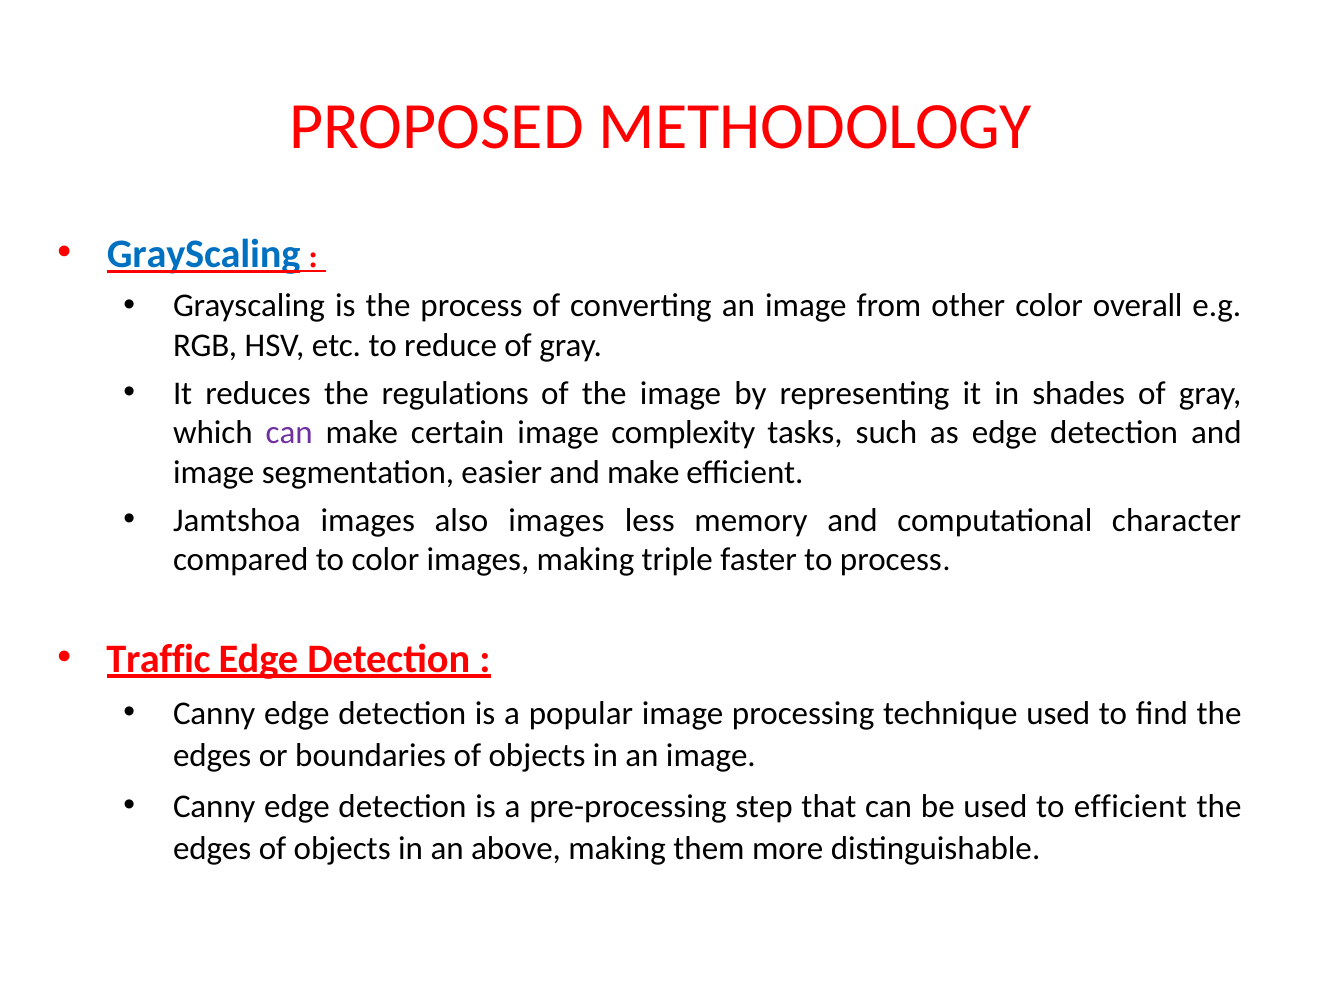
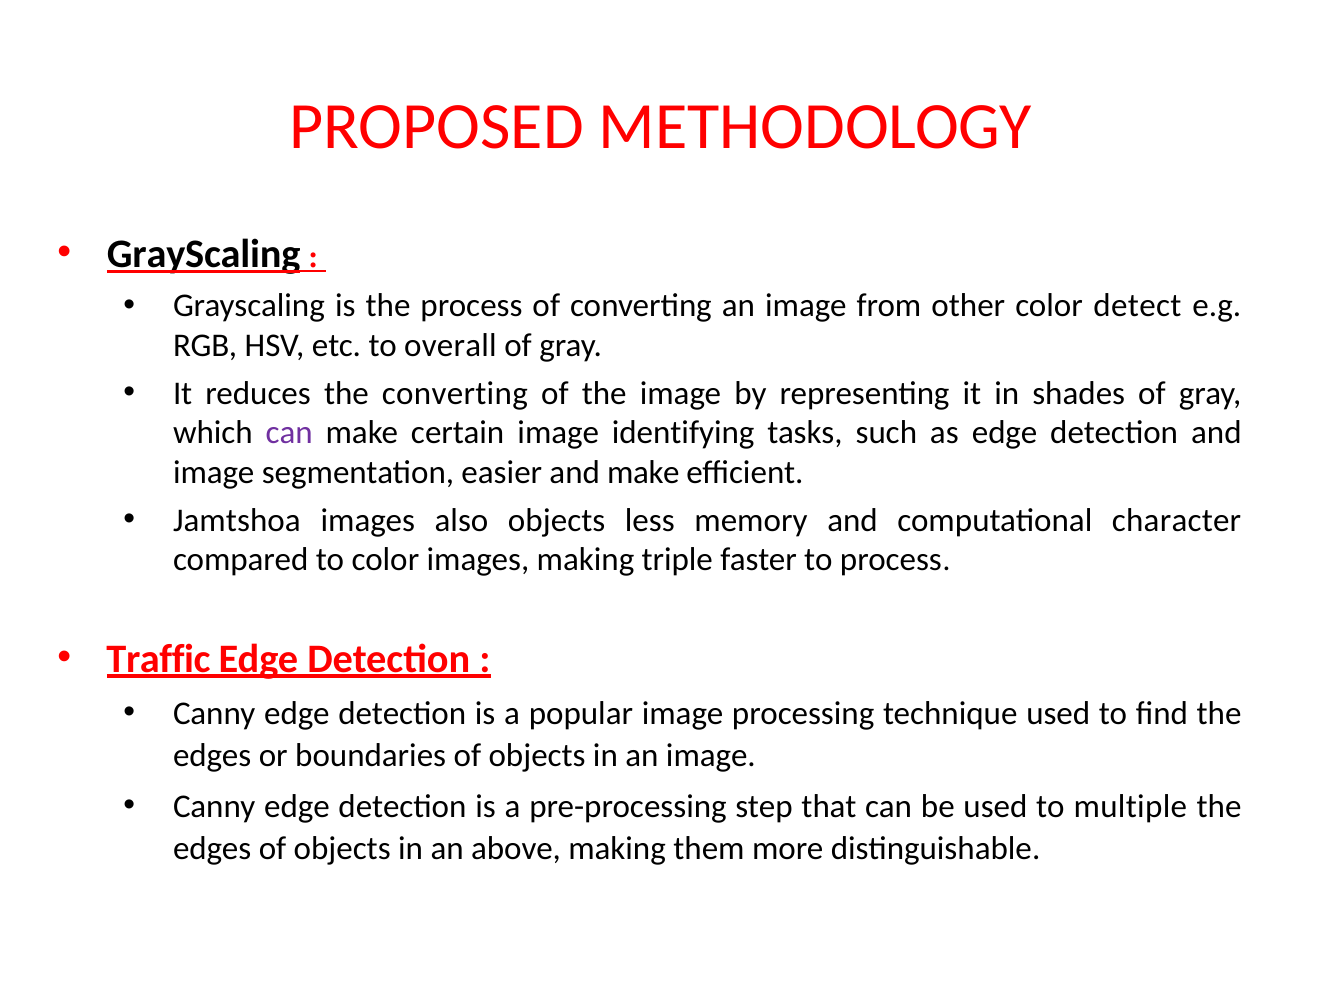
GrayScaling at (204, 254) colour: blue -> black
overall: overall -> detect
reduce: reduce -> overall
the regulations: regulations -> converting
complexity: complexity -> identifying
also images: images -> objects
to efficient: efficient -> multiple
